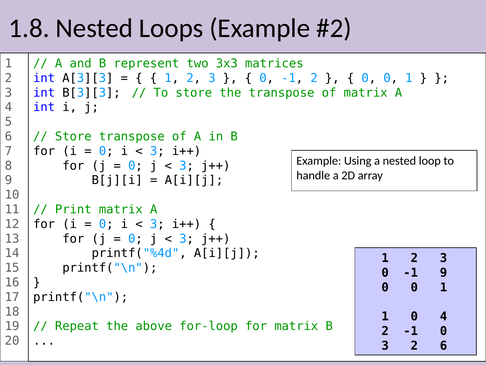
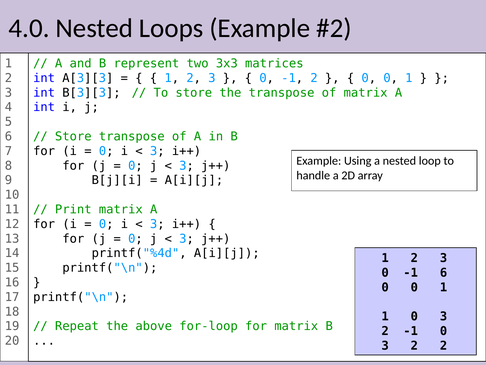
1.8: 1.8 -> 4.0
-1 9: 9 -> 6
1 0 4: 4 -> 3
2 6: 6 -> 2
